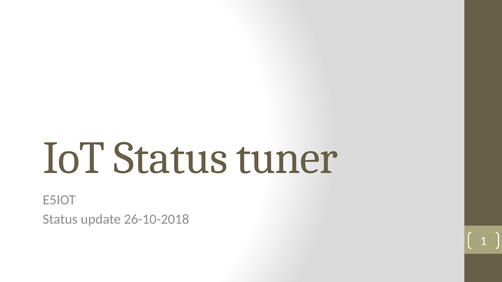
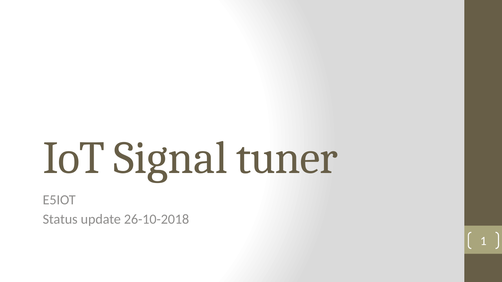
IoT Status: Status -> Signal
